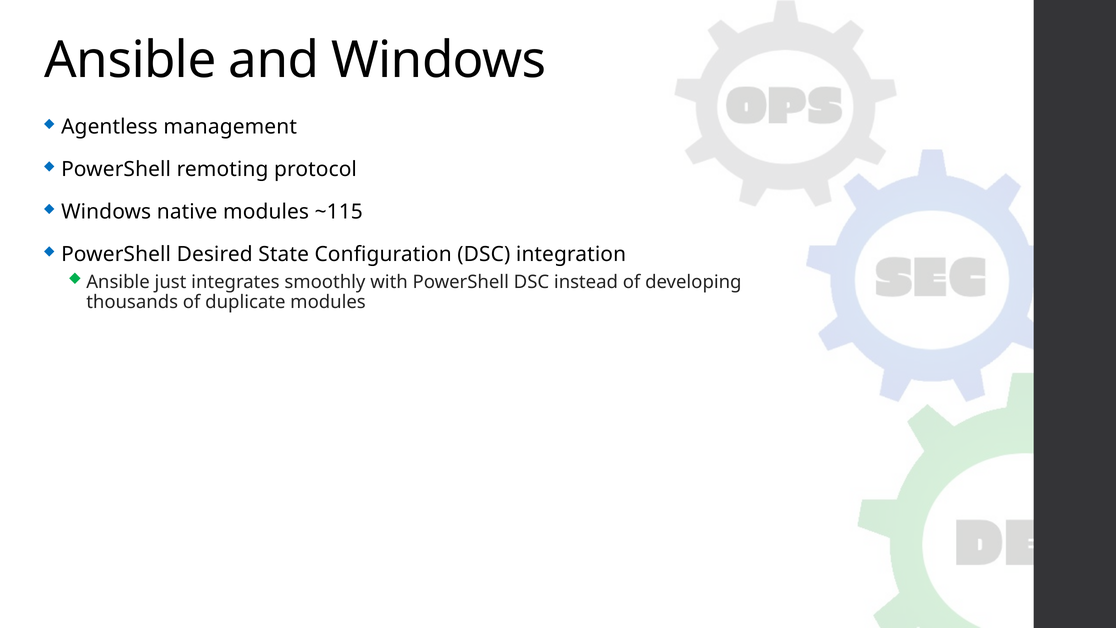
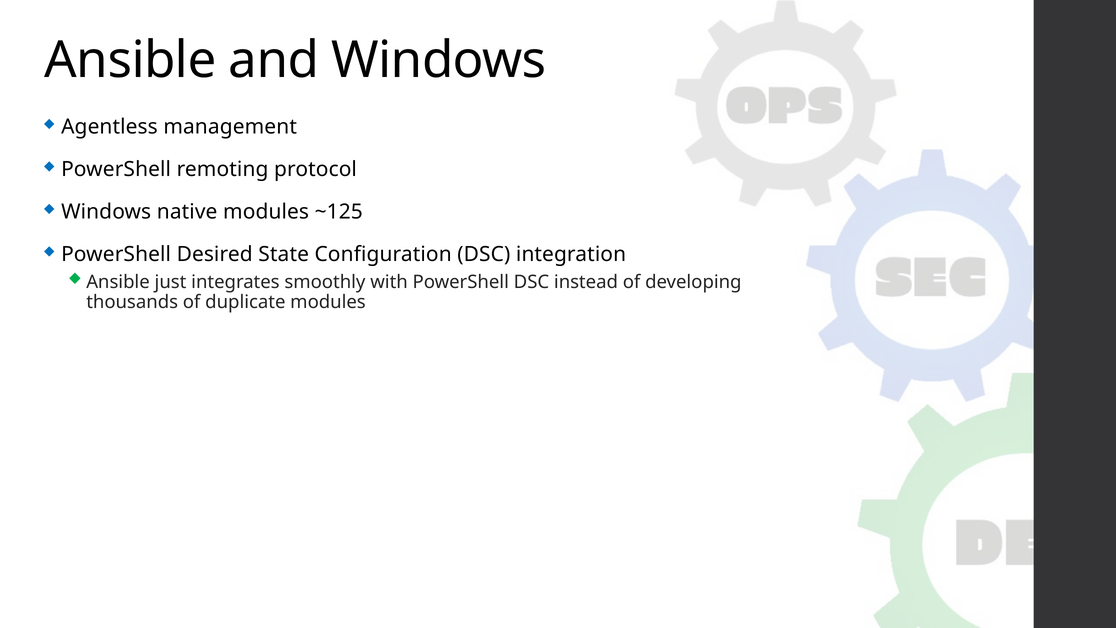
~115: ~115 -> ~125
